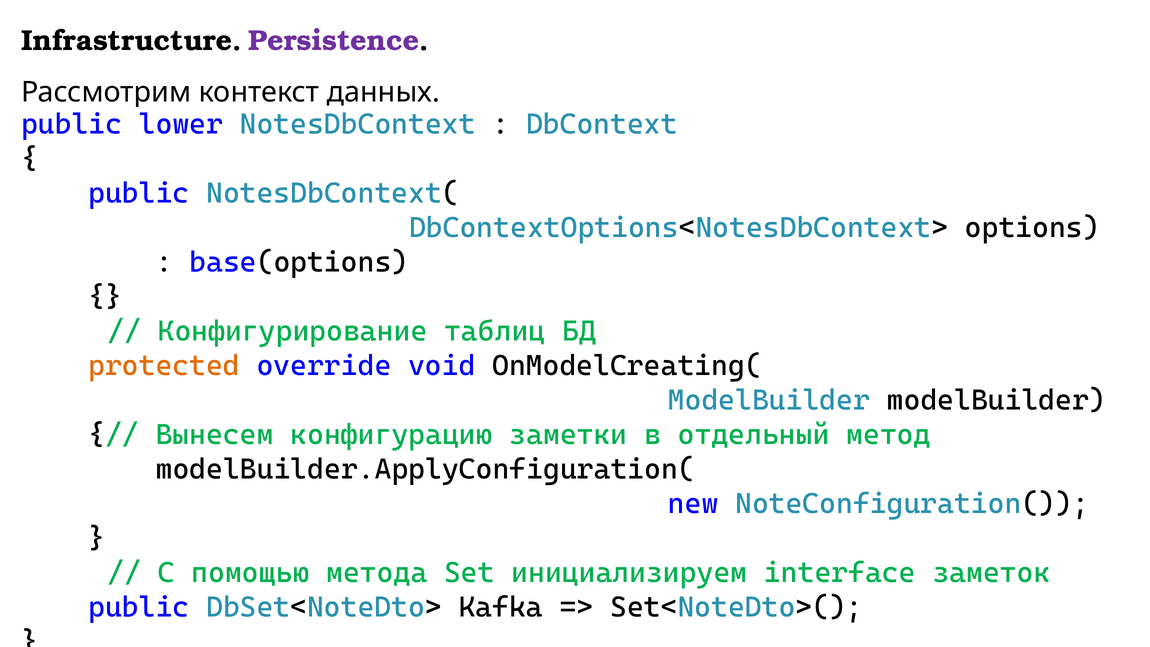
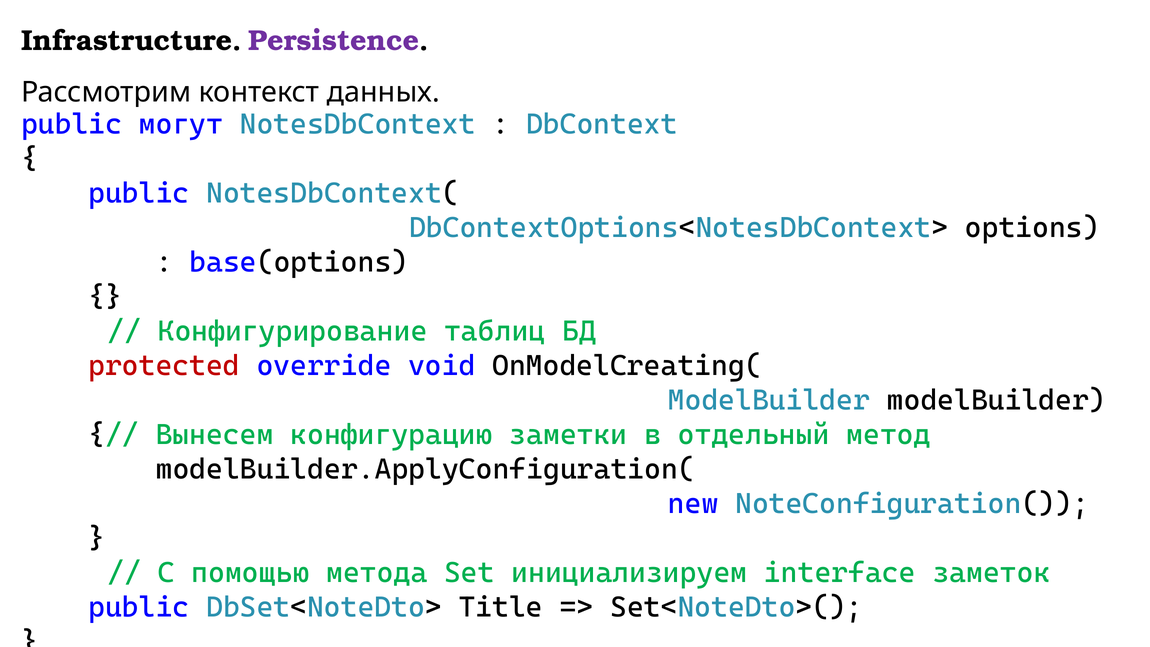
lower: lower -> могут
protected colour: orange -> red
Kafka: Kafka -> Title
